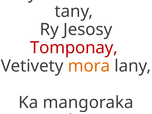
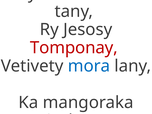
mora colour: orange -> blue
